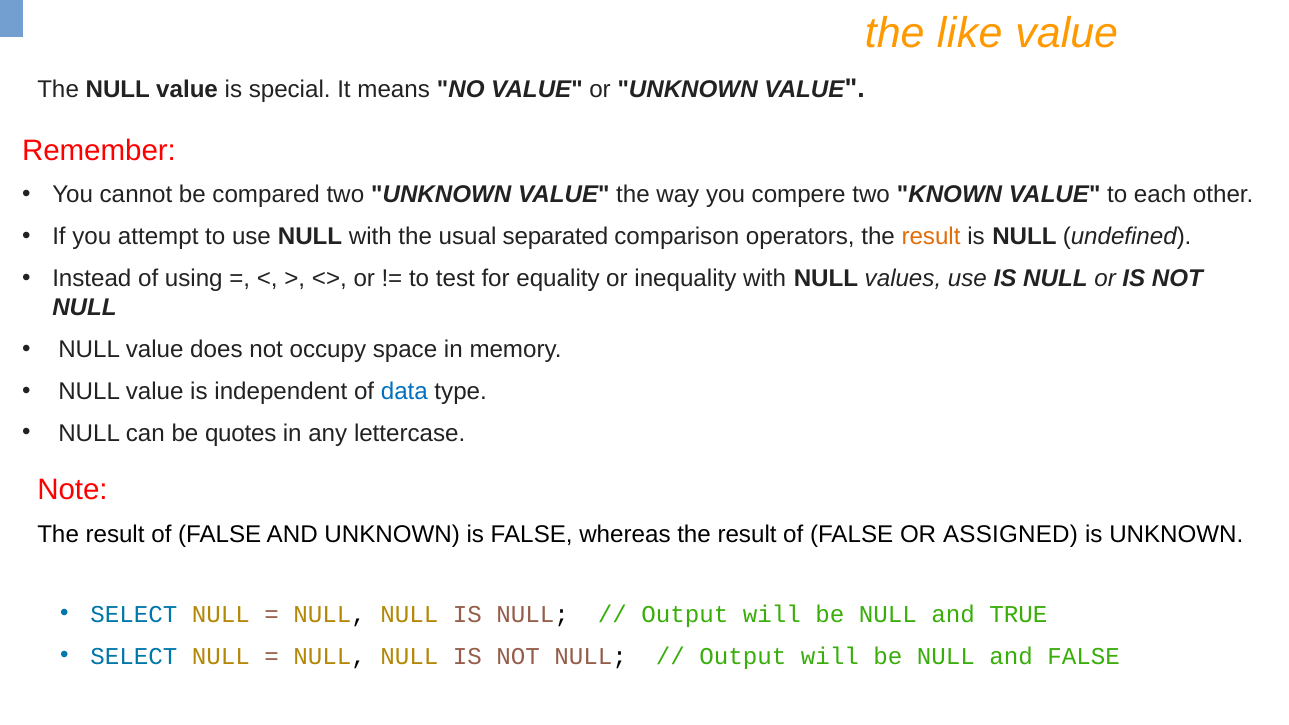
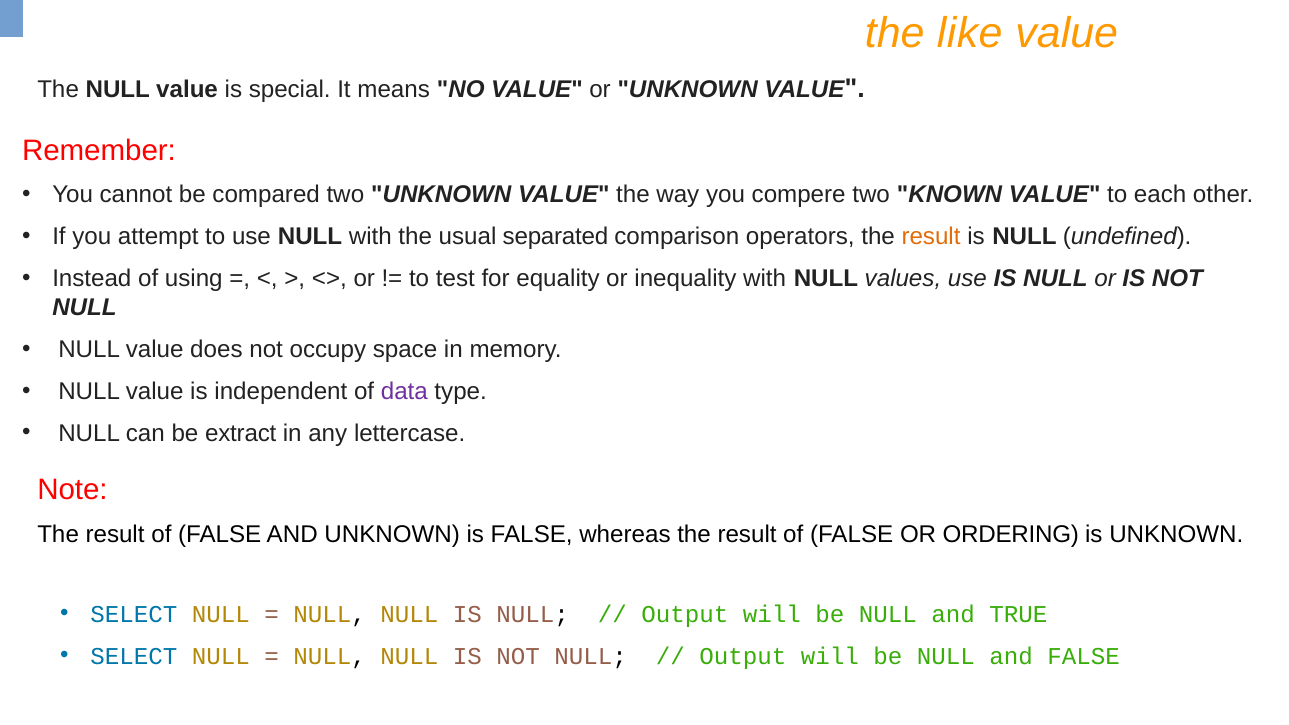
data colour: blue -> purple
quotes: quotes -> extract
ASSIGNED: ASSIGNED -> ORDERING
